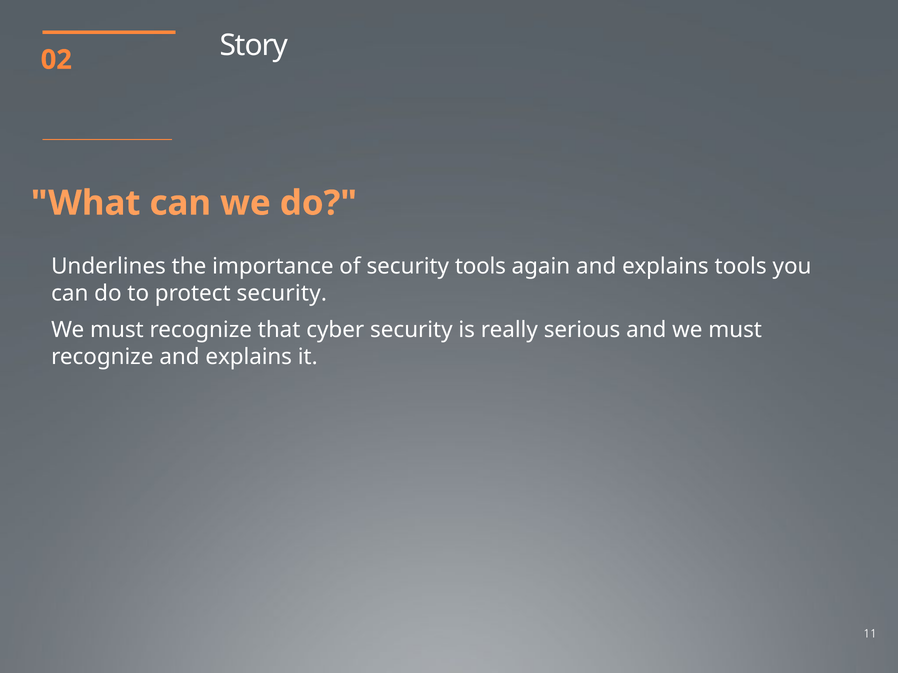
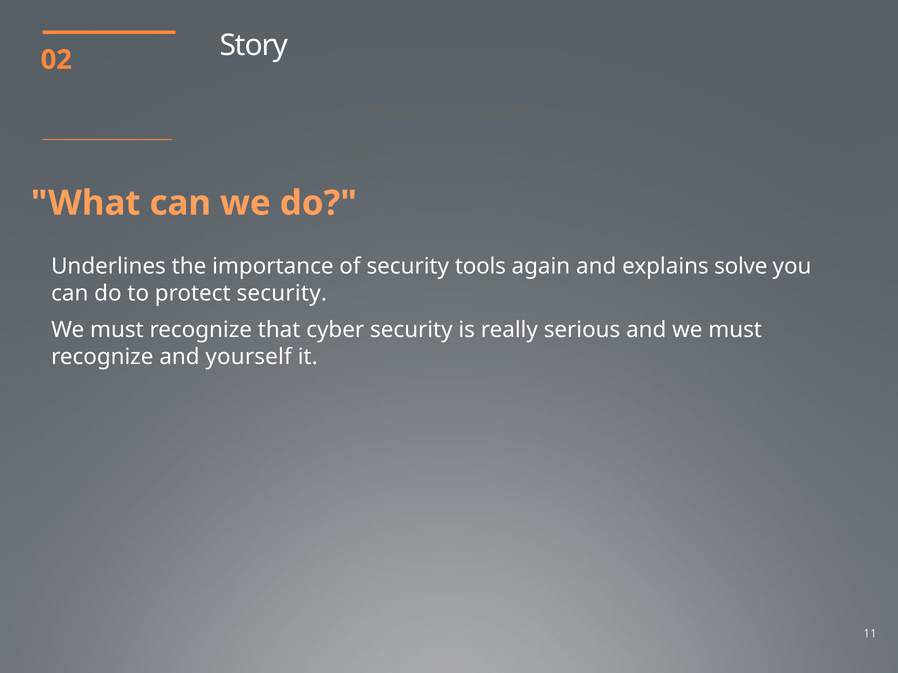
explains tools: tools -> solve
recognize and explains: explains -> yourself
